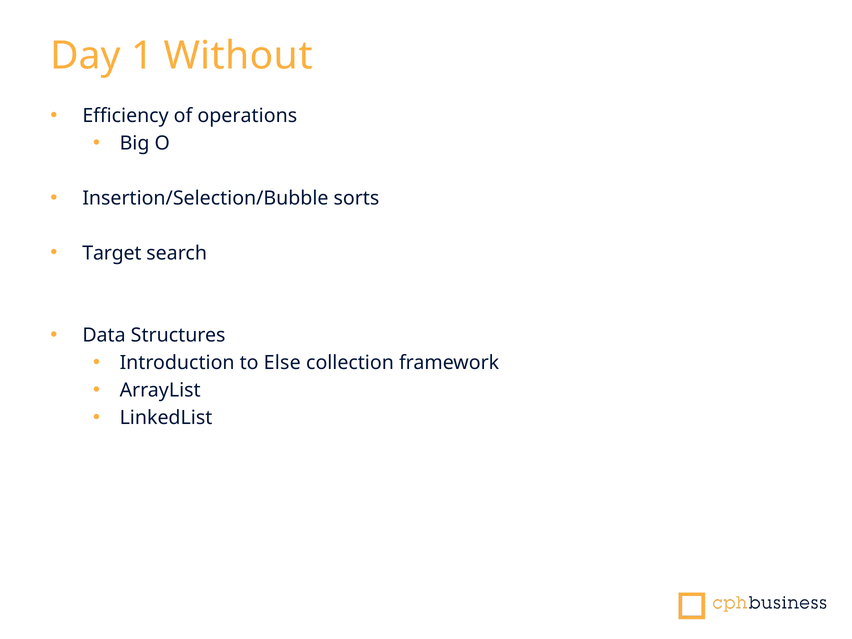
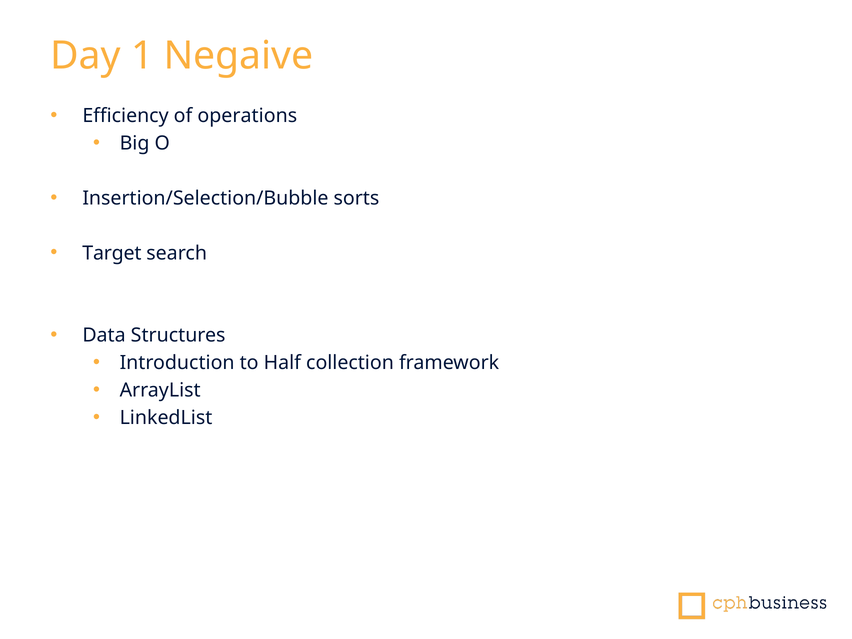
Without: Without -> Negaive
Else: Else -> Half
